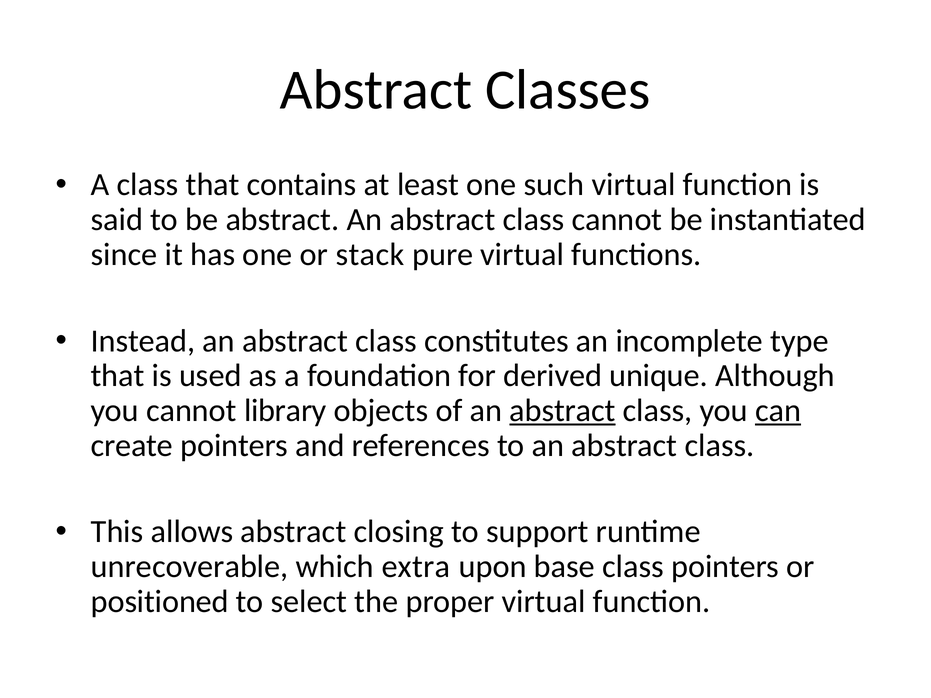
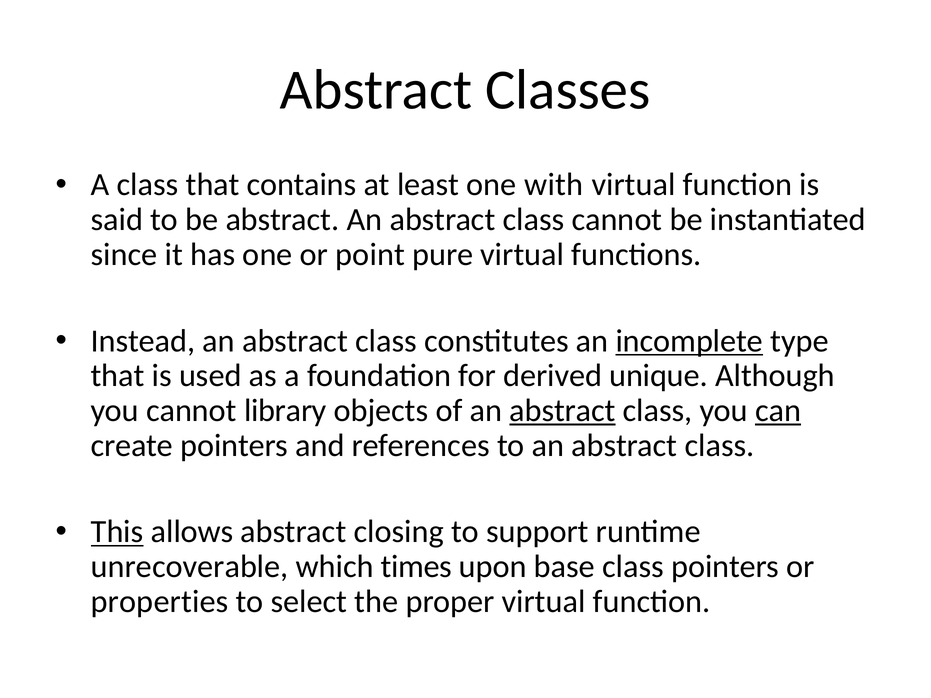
such: such -> with
stack: stack -> point
incomplete underline: none -> present
This underline: none -> present
extra: extra -> times
positioned: positioned -> properties
